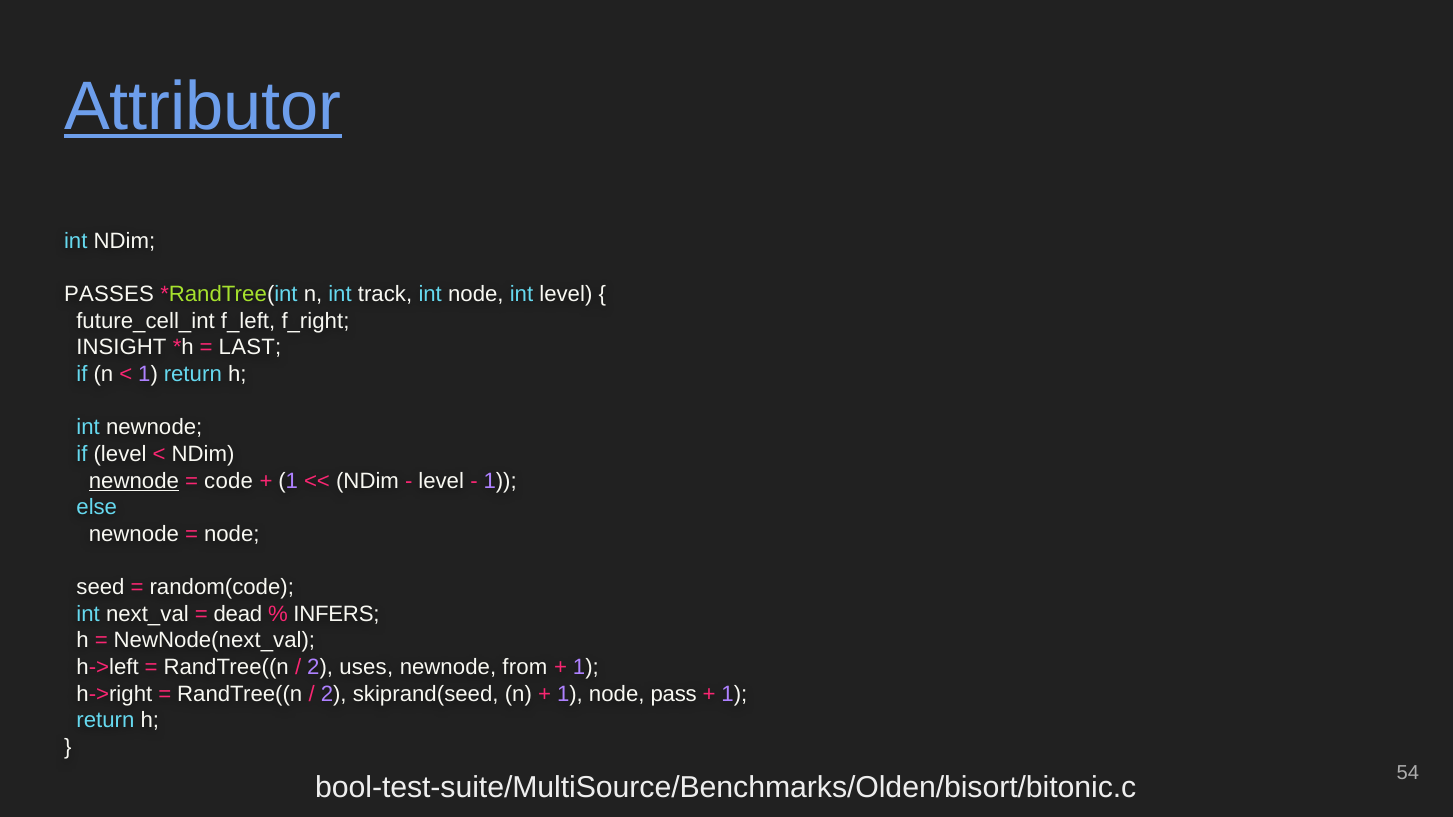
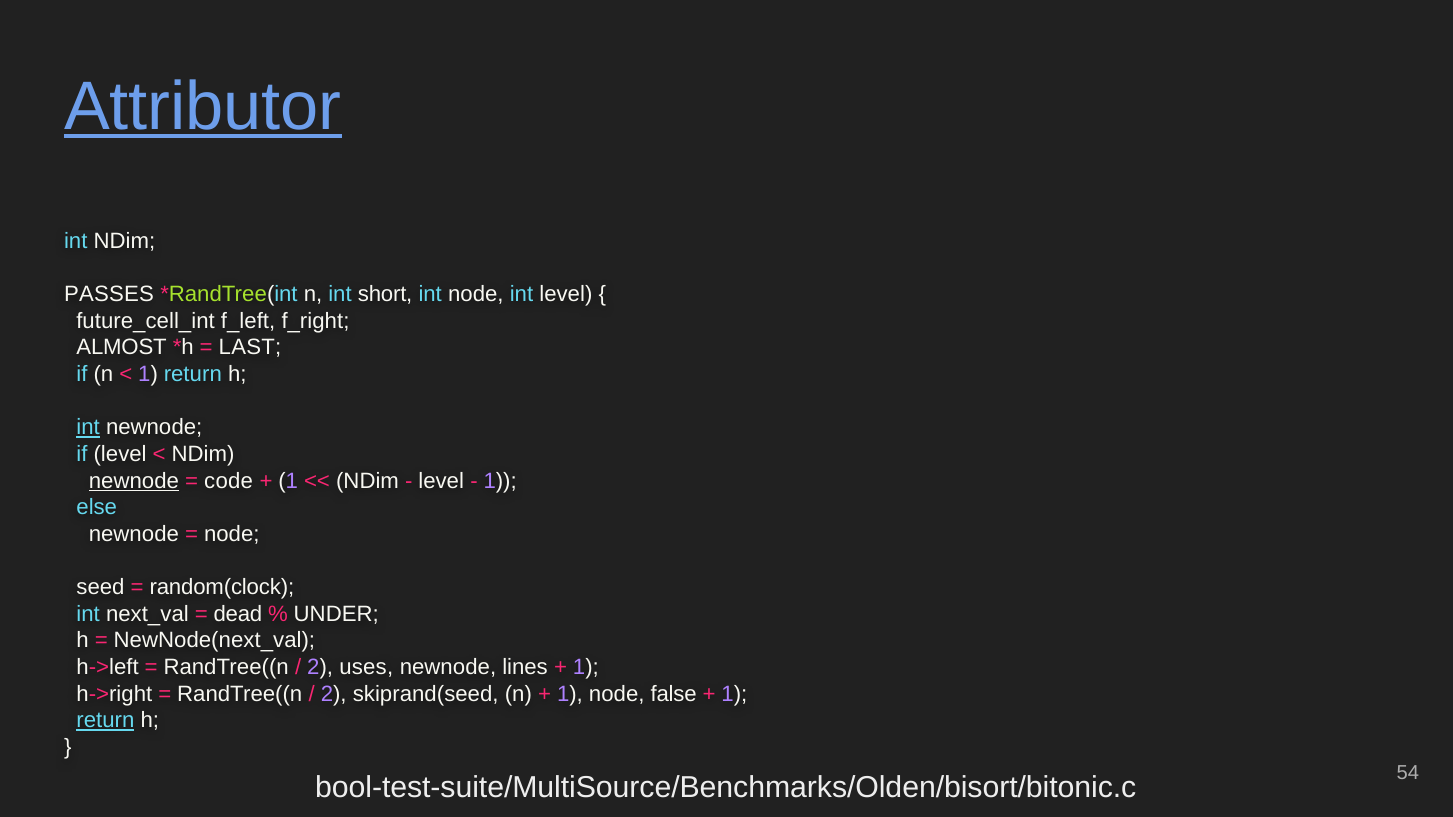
track: track -> short
INSIGHT: INSIGHT -> ALMOST
int at (88, 428) underline: none -> present
random(code: random(code -> random(clock
INFERS: INFERS -> UNDER
from: from -> lines
pass: pass -> false
return at (105, 721) underline: none -> present
